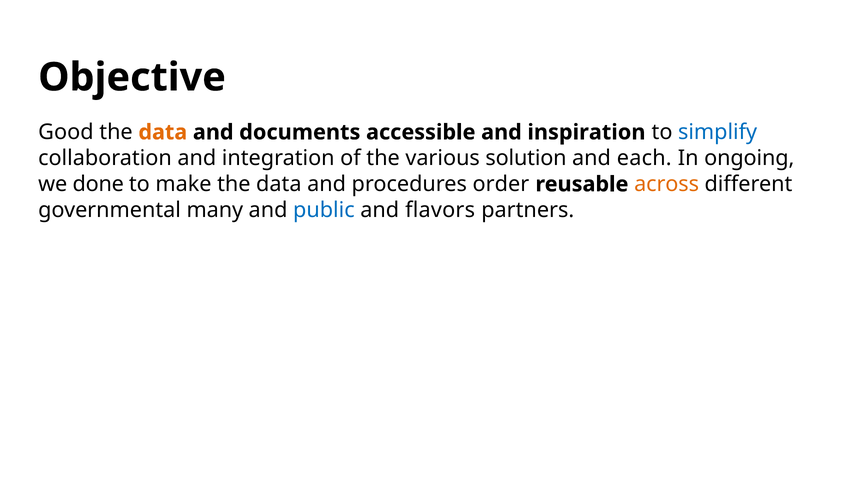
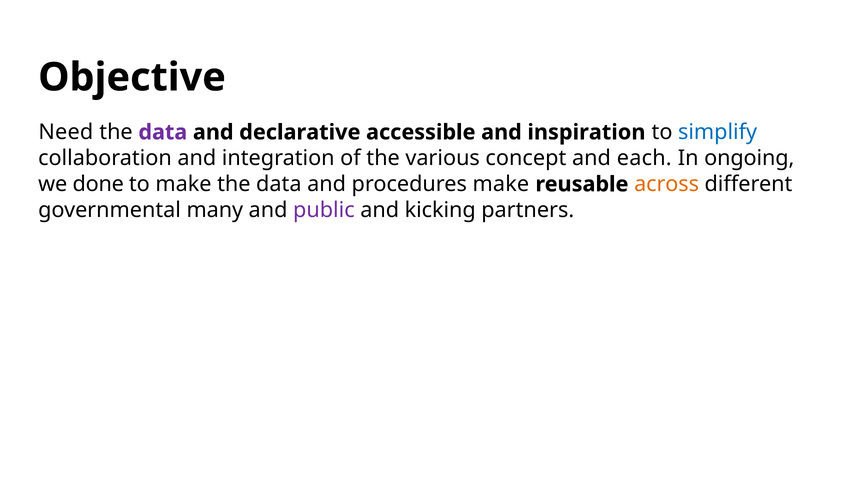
Good: Good -> Need
data at (163, 132) colour: orange -> purple
documents: documents -> declarative
solution: solution -> concept
procedures order: order -> make
public colour: blue -> purple
flavors: flavors -> kicking
